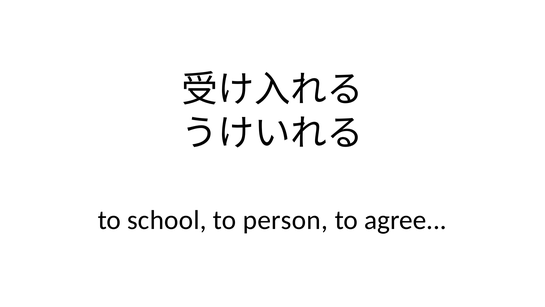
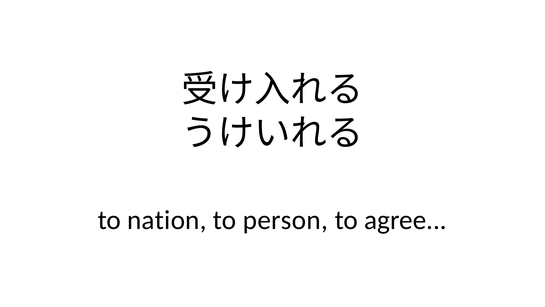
school: school -> nation
